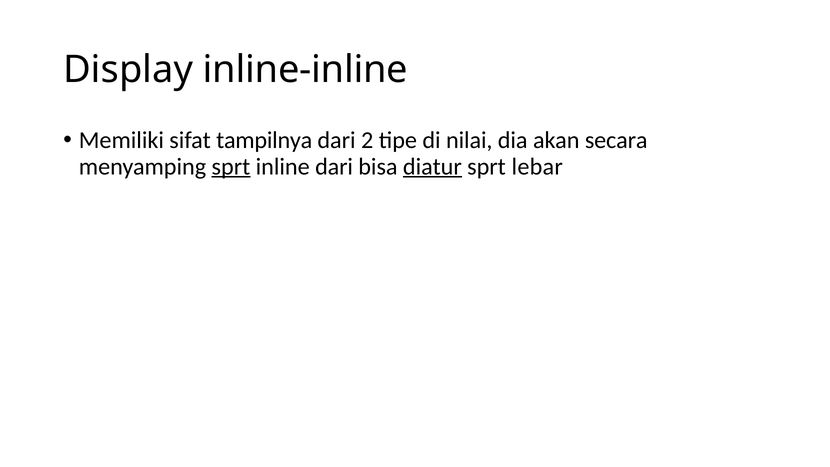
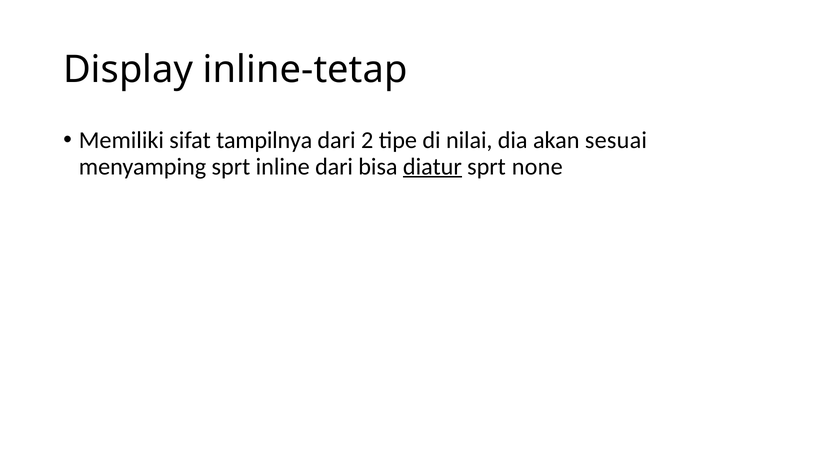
inline-inline: inline-inline -> inline-tetap
secara: secara -> sesuai
sprt at (231, 166) underline: present -> none
lebar: lebar -> none
